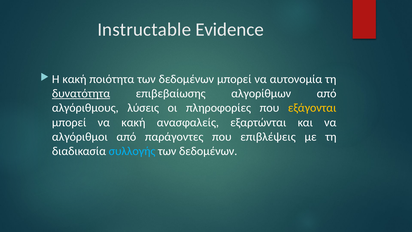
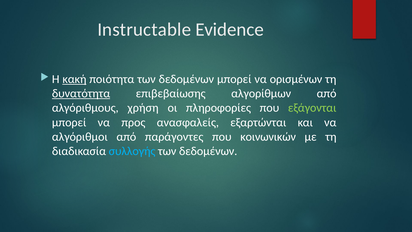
κακή at (74, 79) underline: none -> present
αυτονομία: αυτονομία -> ορισμένων
λύσεις: λύσεις -> χρήση
εξάγονται colour: yellow -> light green
να κακή: κακή -> προς
επιβλέψεις: επιβλέψεις -> κοινωνικών
